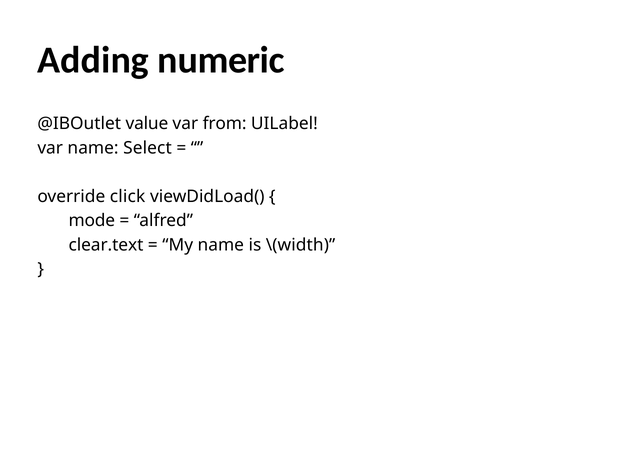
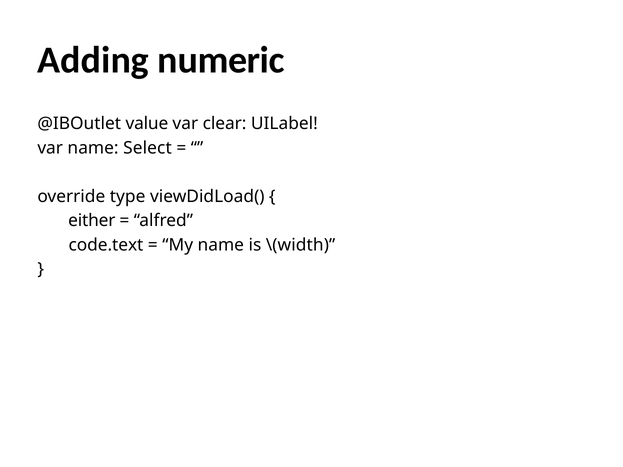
from: from -> clear
click: click -> type
mode: mode -> either
clear.text: clear.text -> code.text
